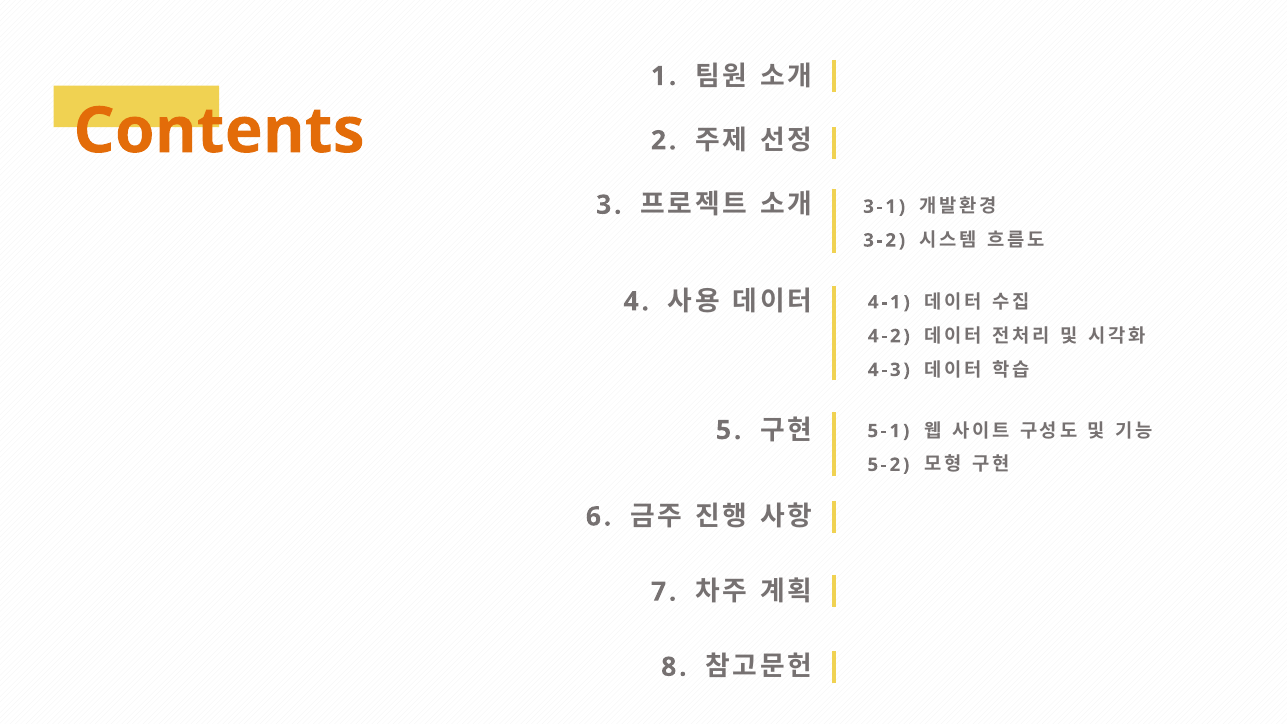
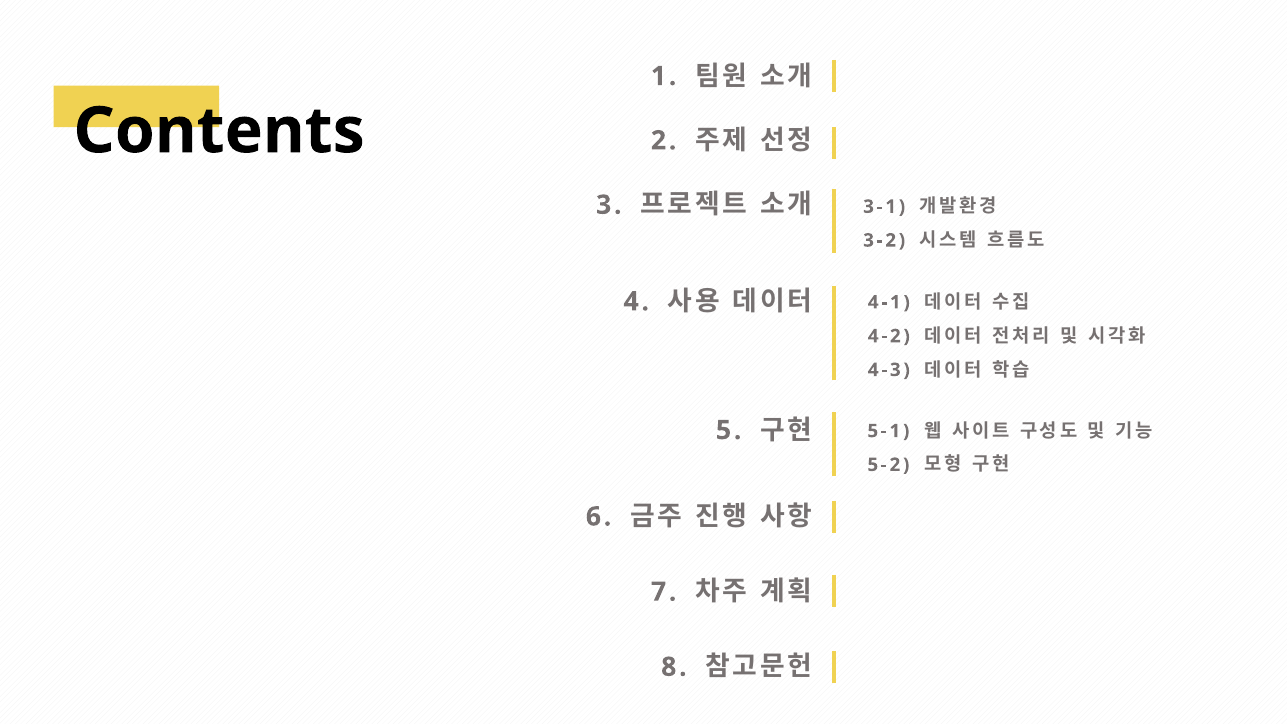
Contents colour: orange -> black
